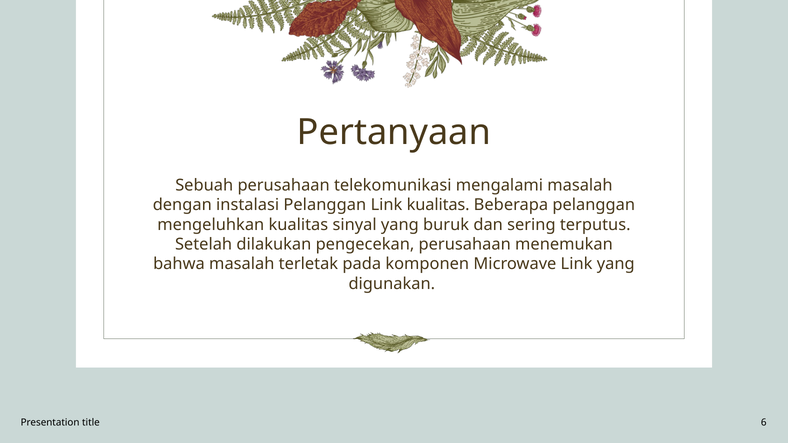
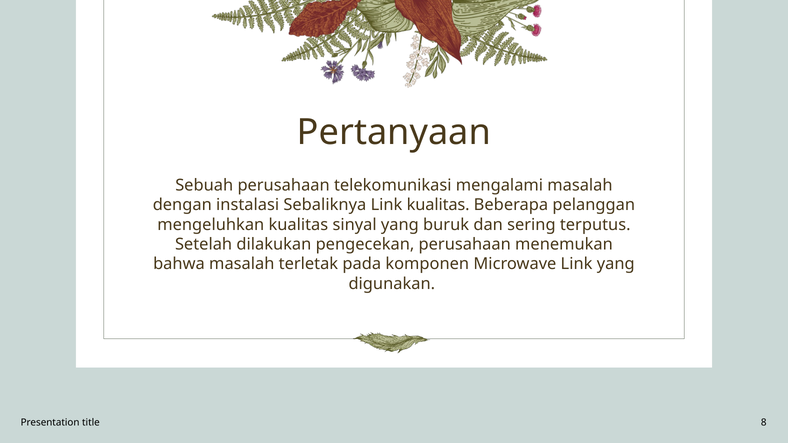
instalasi Pelanggan: Pelanggan -> Sebaliknya
6: 6 -> 8
